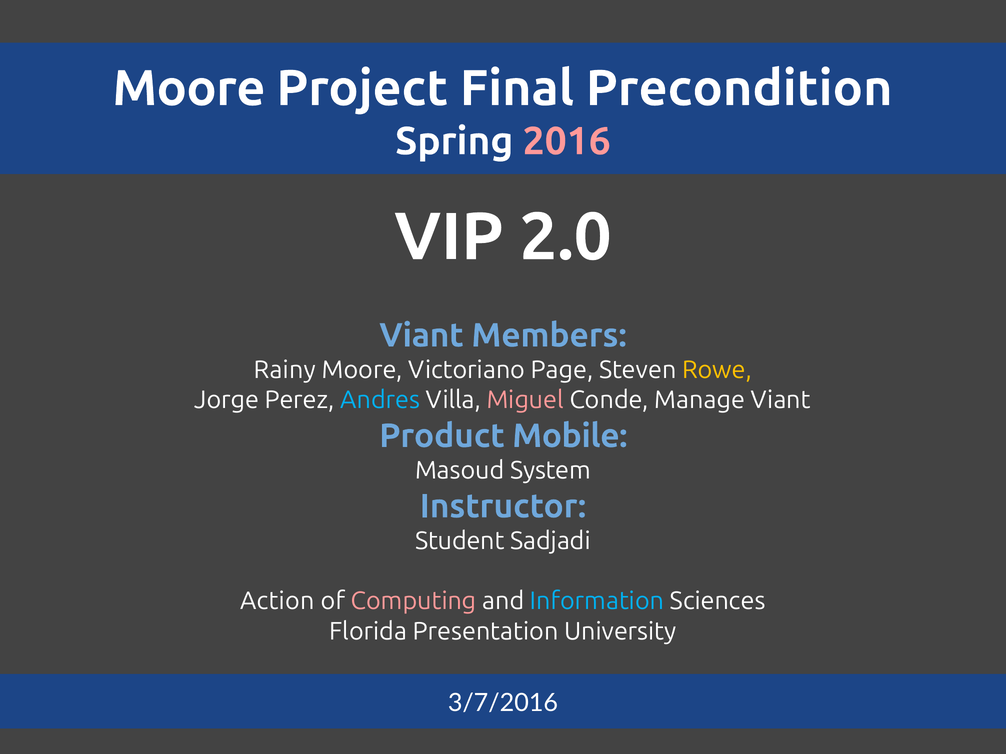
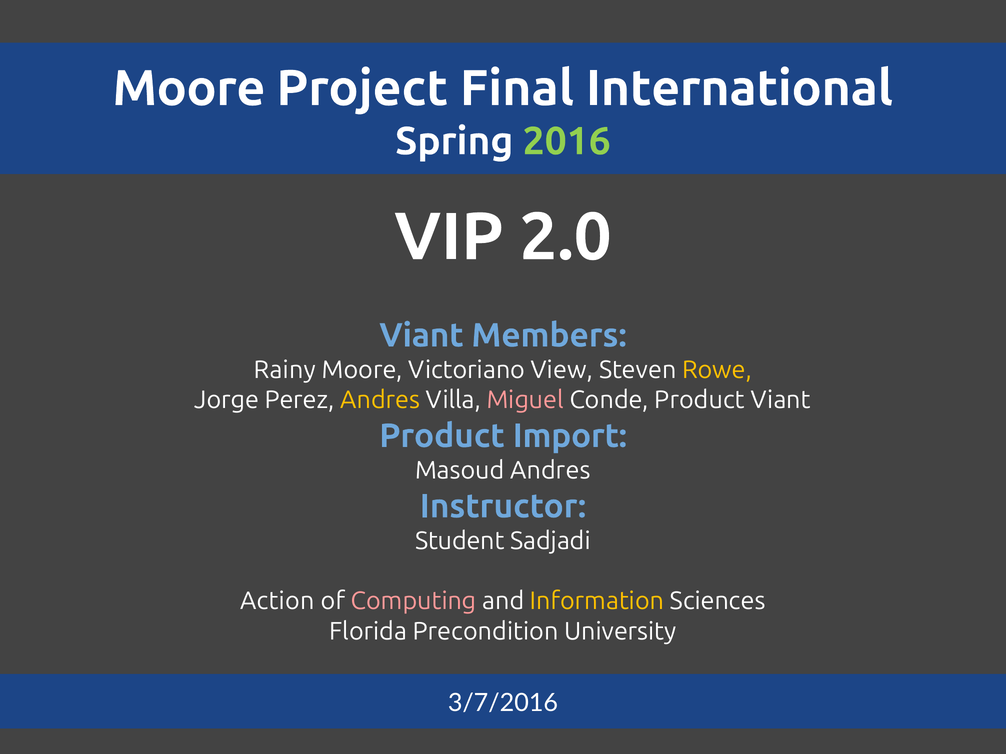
Precondition: Precondition -> International
2016 colour: pink -> light green
Page: Page -> View
Andres at (380, 400) colour: light blue -> yellow
Conde Manage: Manage -> Product
Mobile: Mobile -> Import
Masoud System: System -> Andres
Information colour: light blue -> yellow
Presentation: Presentation -> Precondition
